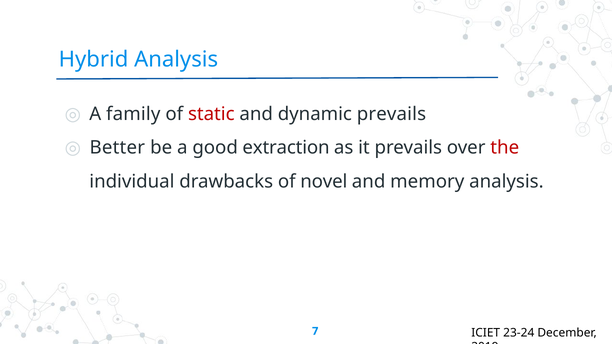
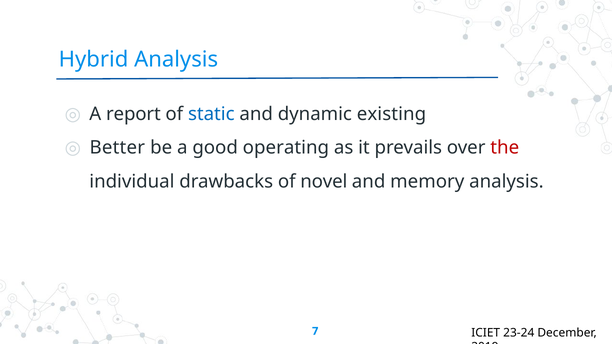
family: family -> report
static colour: red -> blue
dynamic prevails: prevails -> existing
extraction: extraction -> operating
